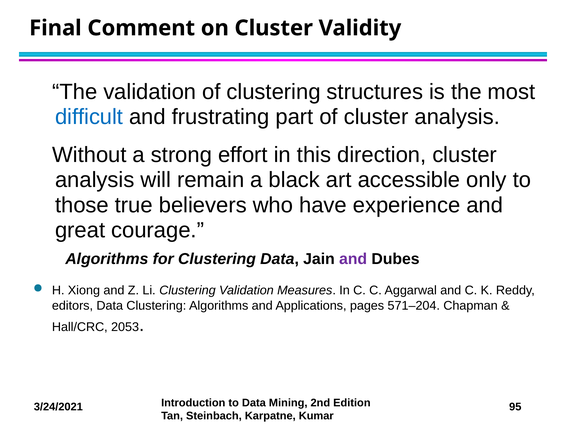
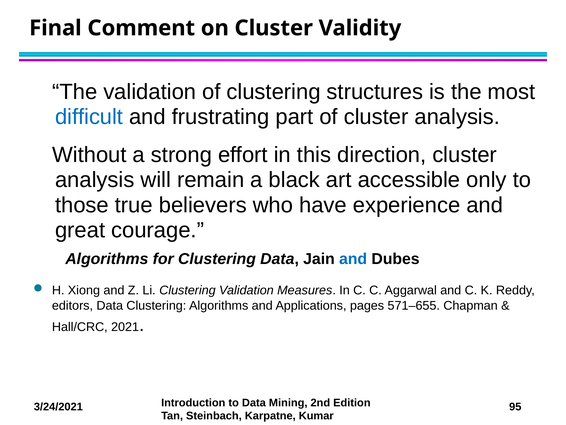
and at (353, 259) colour: purple -> blue
571–204: 571–204 -> 571–655
2053: 2053 -> 2021
